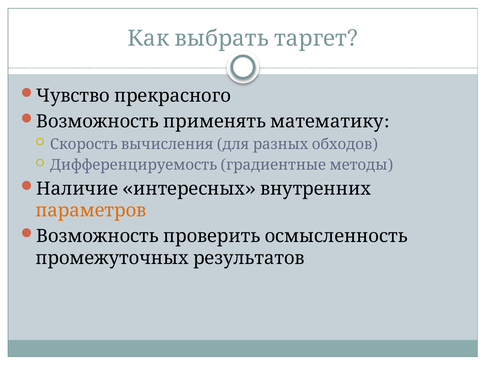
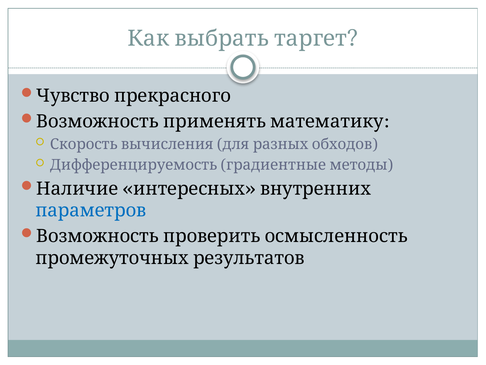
параметров colour: orange -> blue
